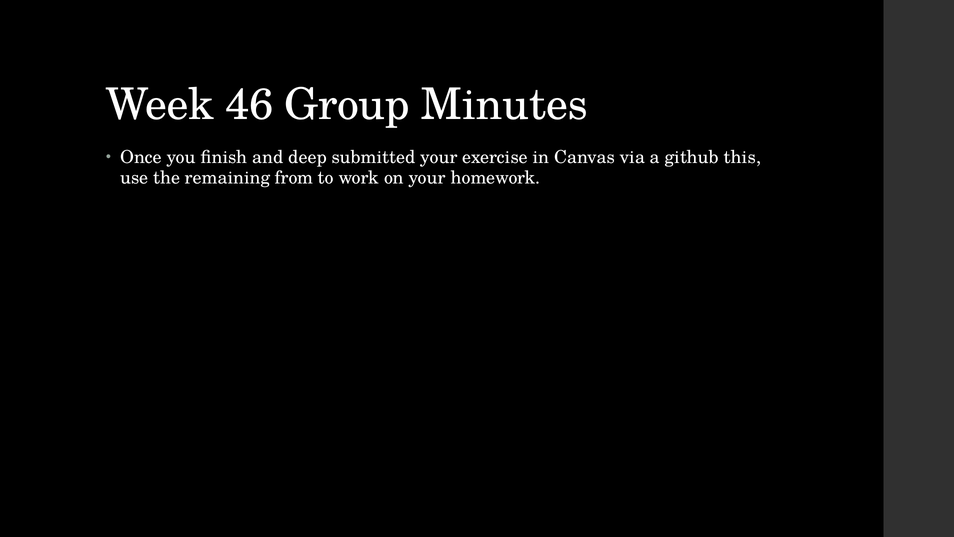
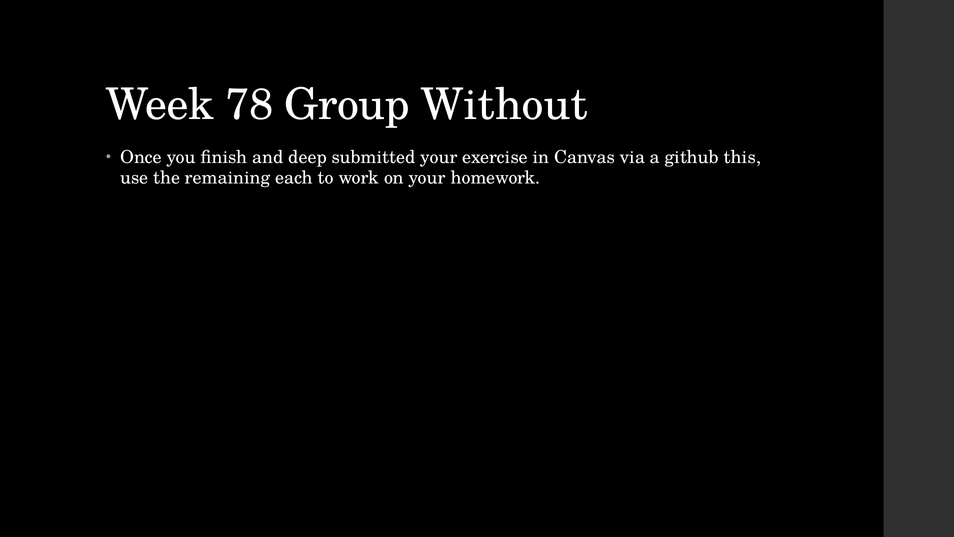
46: 46 -> 78
Minutes: Minutes -> Without
from: from -> each
